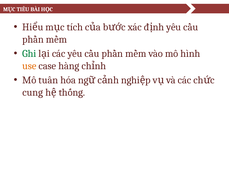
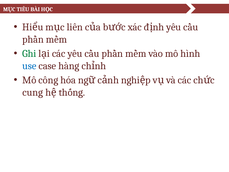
tích: tích -> liên
use colour: orange -> blue
tuần: tuần -> công
